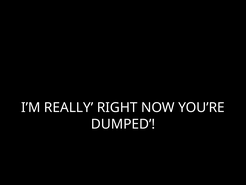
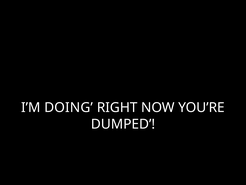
REALLY: REALLY -> DOING
